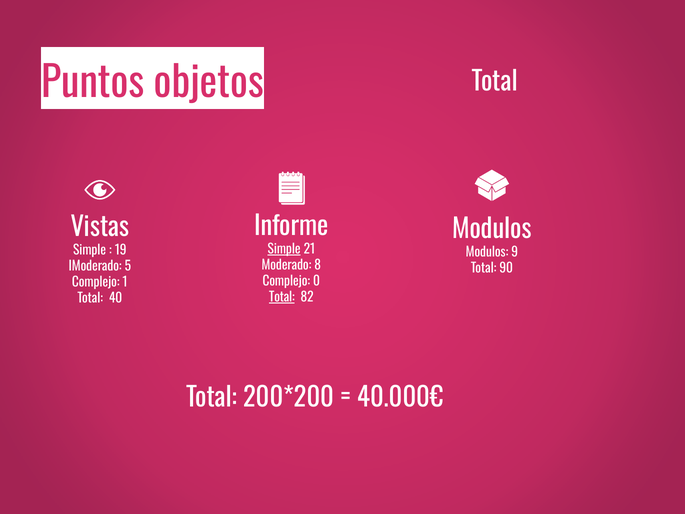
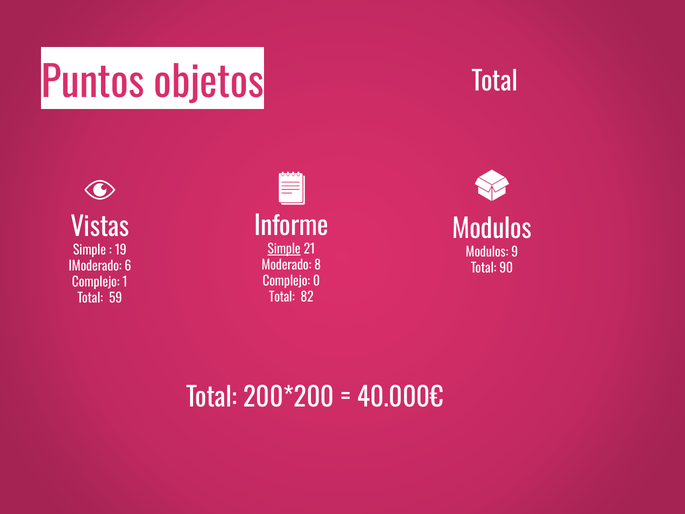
5: 5 -> 6
Total at (282, 297) underline: present -> none
40: 40 -> 59
